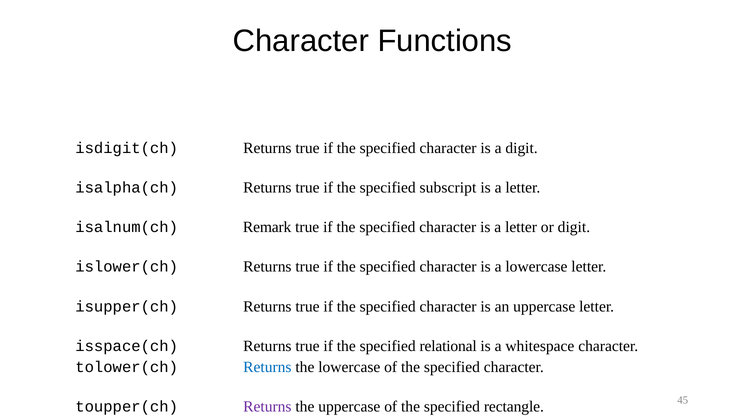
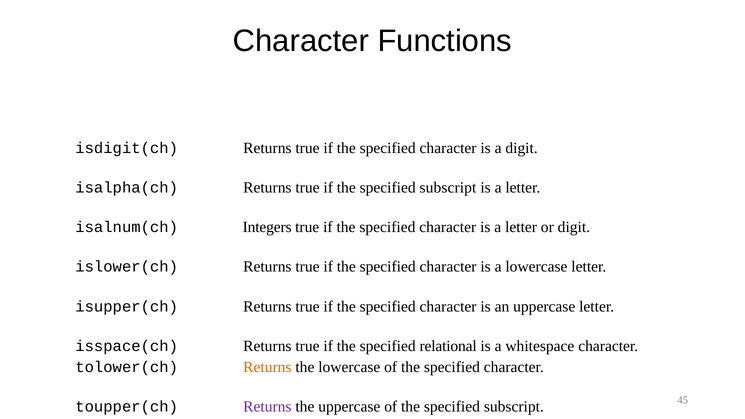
Remark: Remark -> Integers
Returns at (267, 367) colour: blue -> orange
of the specified rectangle: rectangle -> subscript
